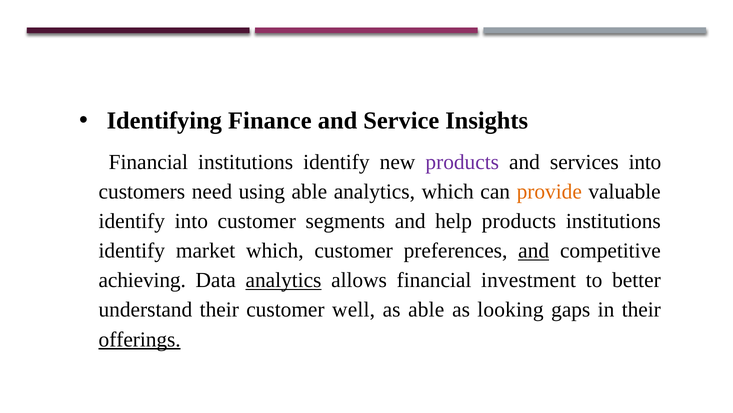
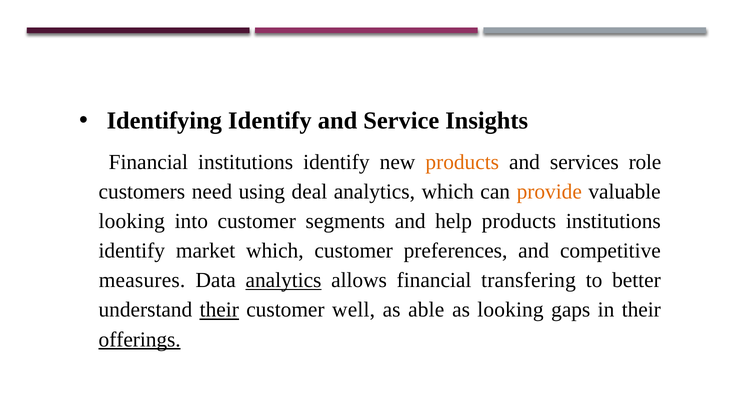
Identifying Finance: Finance -> Identify
products at (462, 162) colour: purple -> orange
services into: into -> role
using able: able -> deal
identify at (132, 221): identify -> looking
and at (534, 250) underline: present -> none
achieving: achieving -> measures
investment: investment -> transfering
their at (219, 309) underline: none -> present
